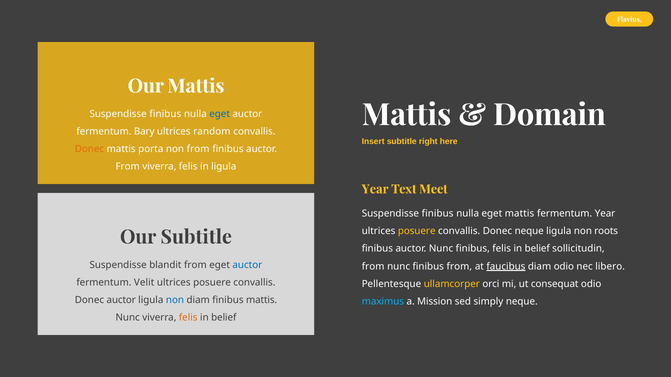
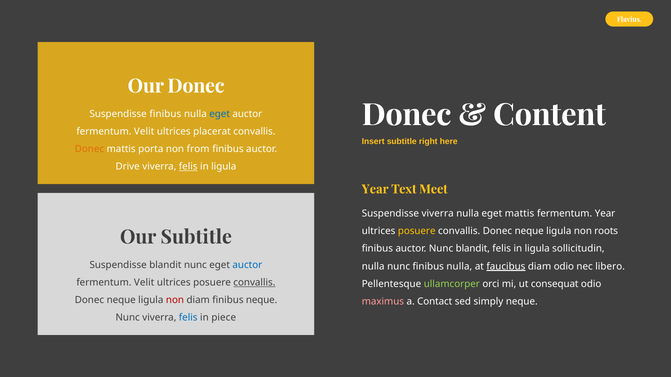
Our Mattis: Mattis -> Donec
Mattis at (407, 115): Mattis -> Donec
Domain: Domain -> Content
Bary at (144, 132): Bary -> Velit
random: random -> placerat
From at (128, 167): From -> Drive
felis at (188, 167) underline: none -> present
finibus at (438, 214): finibus -> viverra
auctor Nunc finibus: finibus -> blandit
belief at (537, 249): belief -> ligula
blandit from: from -> nunc
from at (373, 267): from -> nulla
nunc finibus from: from -> nulla
convallis at (254, 283) underline: none -> present
ullamcorper colour: yellow -> light green
auctor at (121, 300): auctor -> neque
non at (175, 300) colour: blue -> red
finibus mattis: mattis -> neque
maximus colour: light blue -> pink
Mission: Mission -> Contact
felis at (188, 318) colour: orange -> blue
belief at (224, 318): belief -> piece
